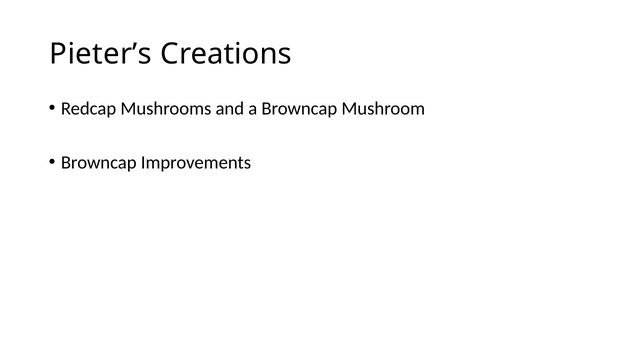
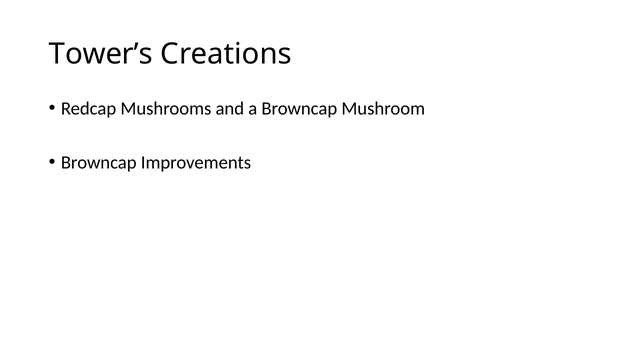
Pieter’s: Pieter’s -> Tower’s
